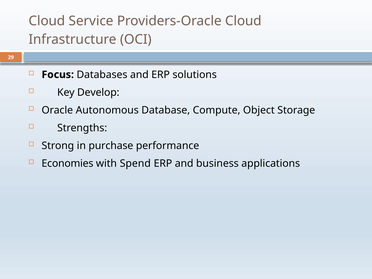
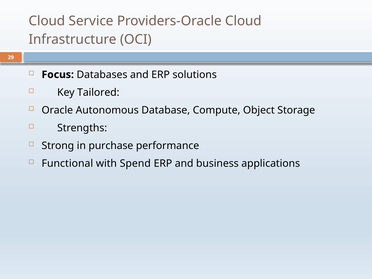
Develop: Develop -> Tailored
Economies: Economies -> Functional
